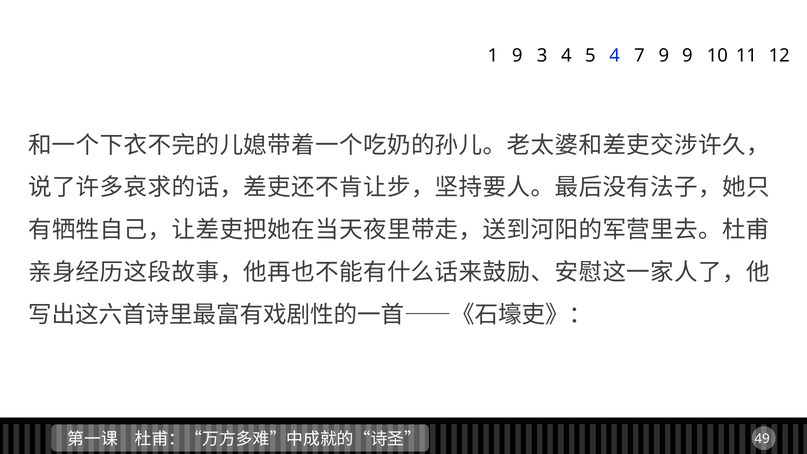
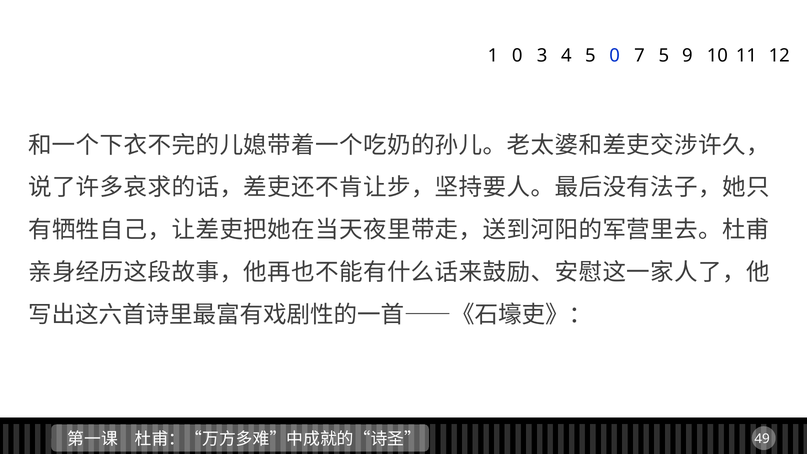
1 9: 9 -> 0
5 4: 4 -> 0
7 9: 9 -> 5
